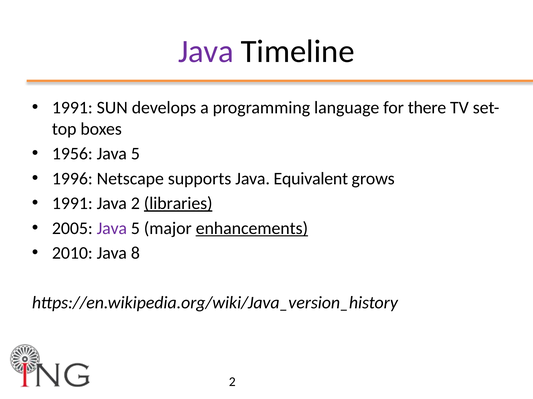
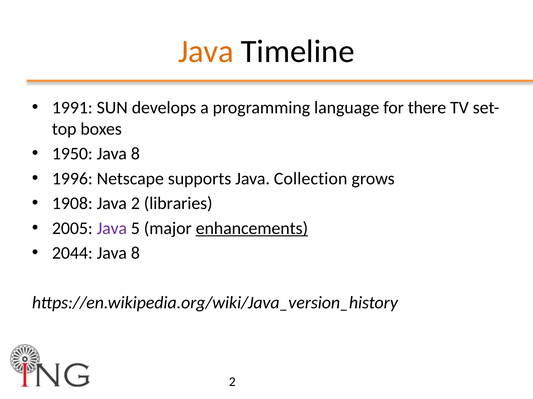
Java at (206, 52) colour: purple -> orange
1956: 1956 -> 1950
5 at (135, 154): 5 -> 8
Equivalent: Equivalent -> Collection
1991 at (72, 204): 1991 -> 1908
libraries underline: present -> none
2010: 2010 -> 2044
